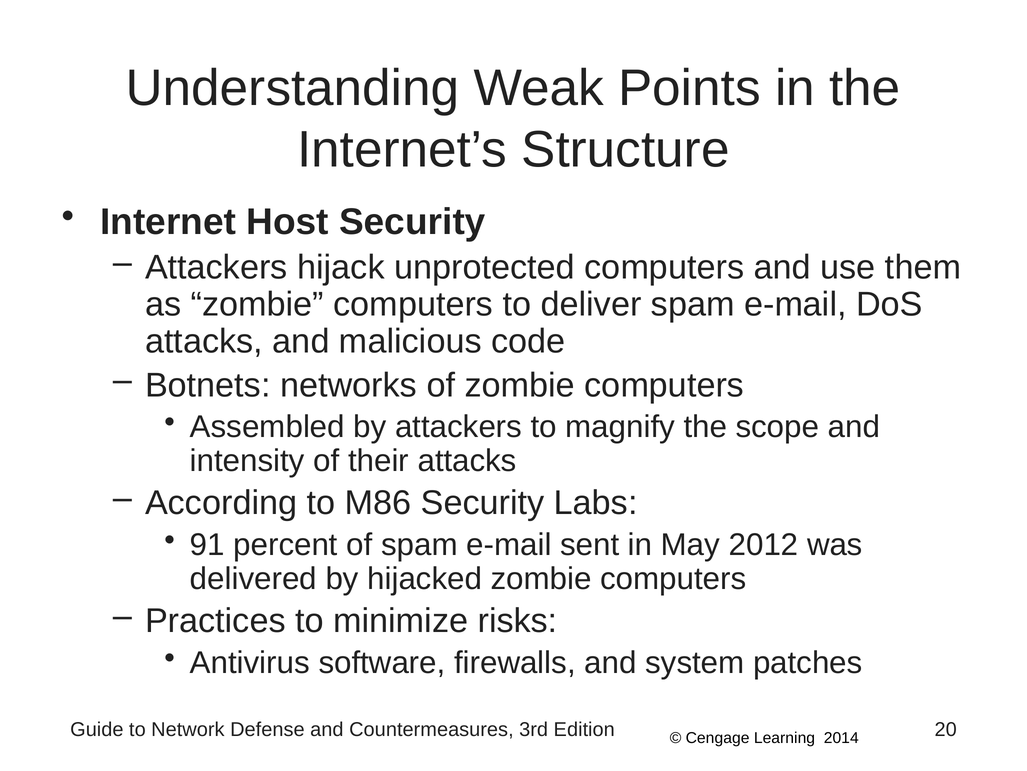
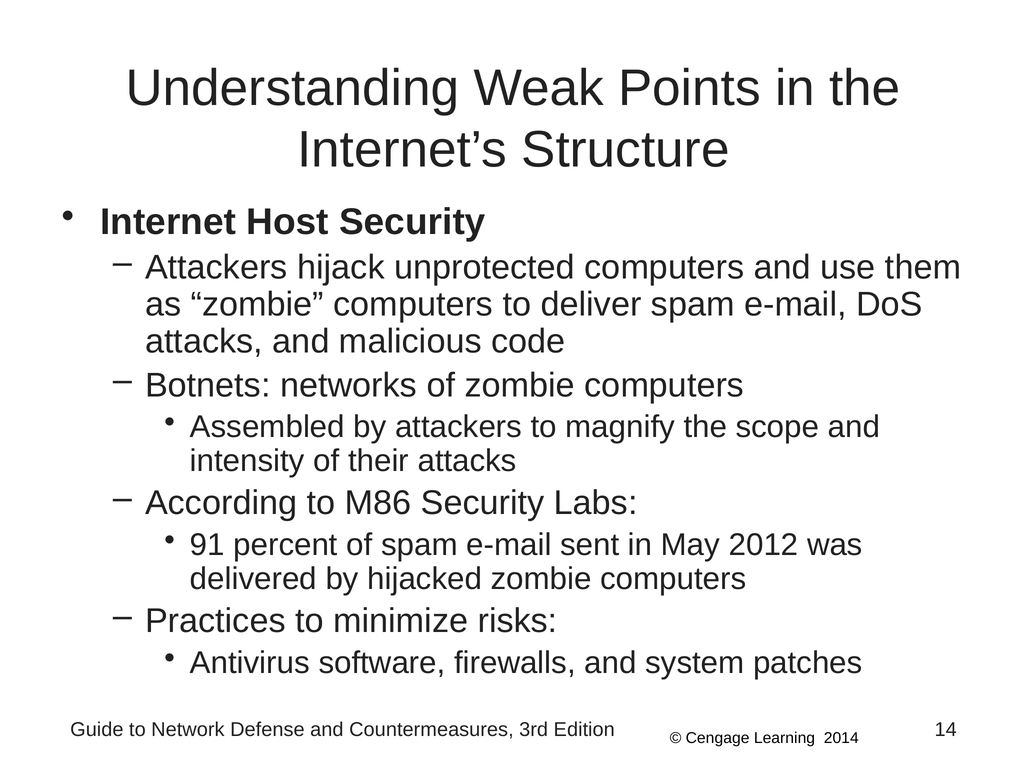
20: 20 -> 14
